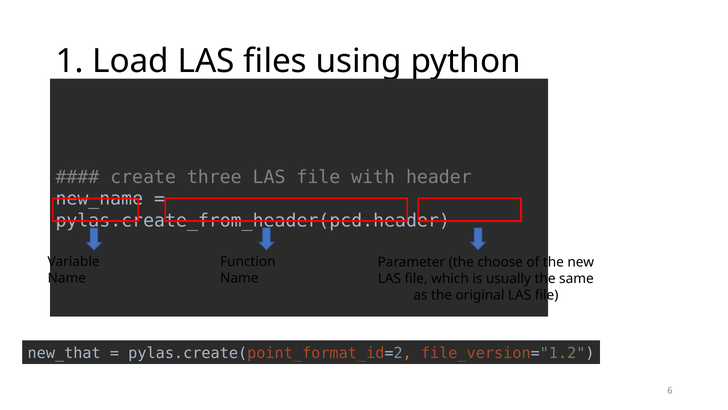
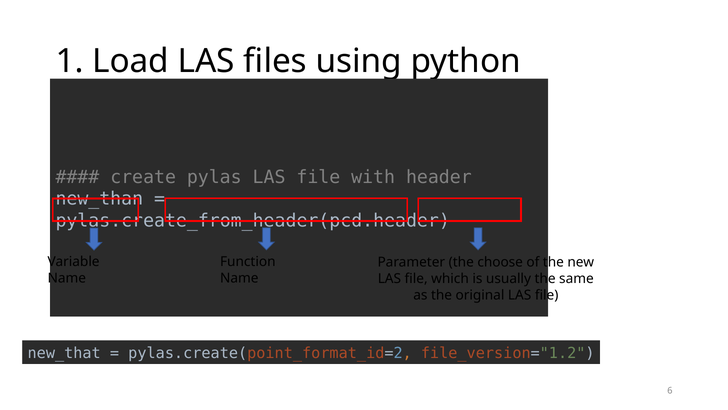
three: three -> pylas
new_name: new_name -> new_than
